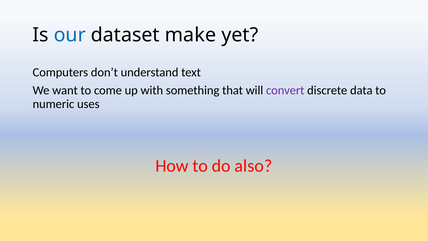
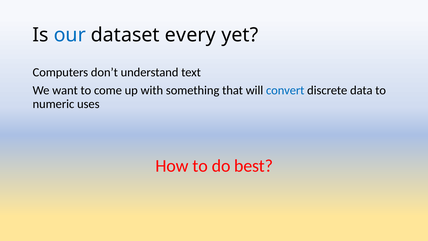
make: make -> every
convert colour: purple -> blue
also: also -> best
